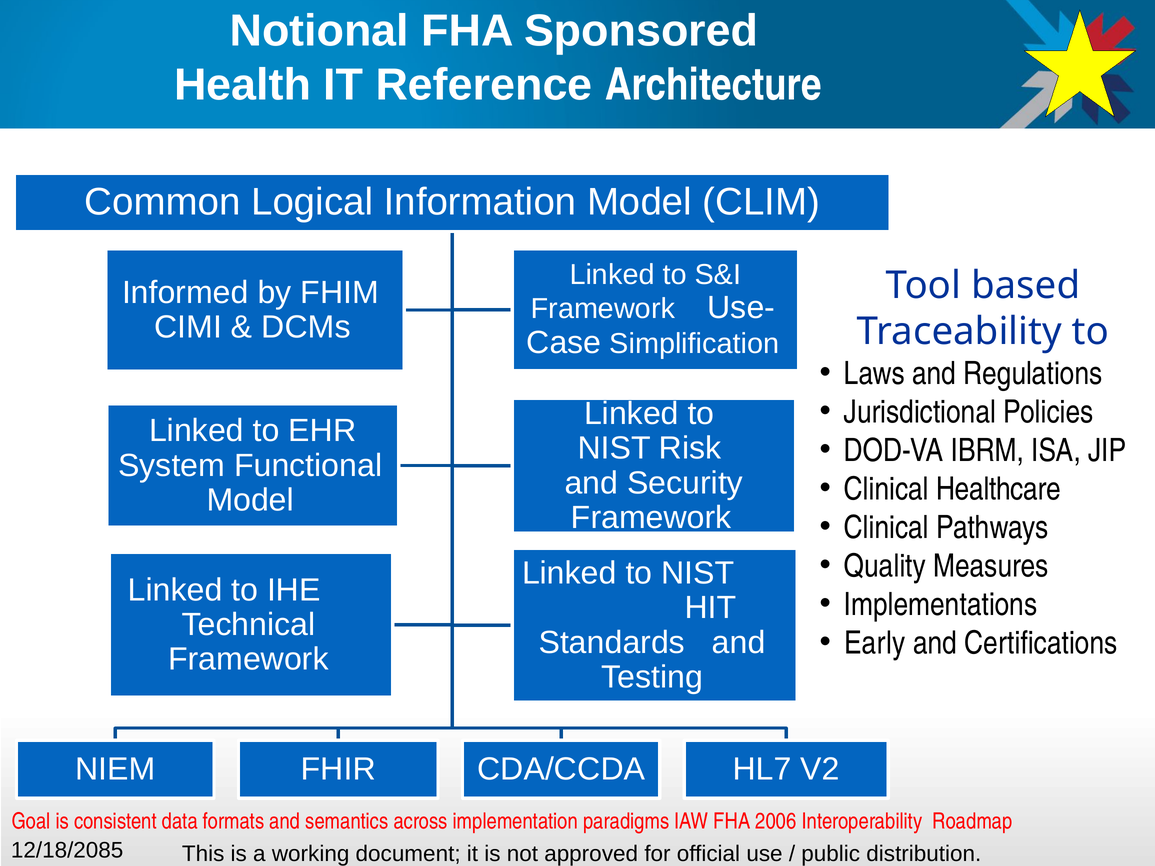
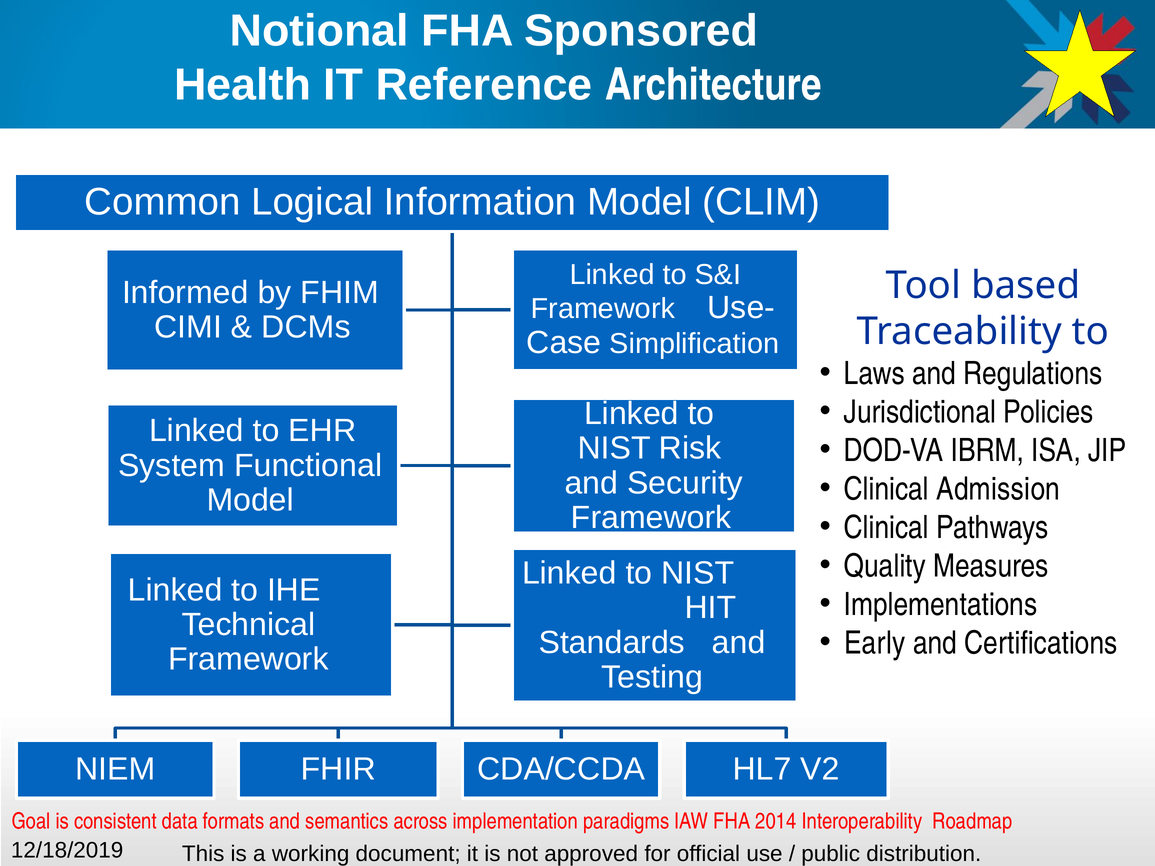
Healthcare: Healthcare -> Admission
2006: 2006 -> 2014
12/18/2085: 12/18/2085 -> 12/18/2019
